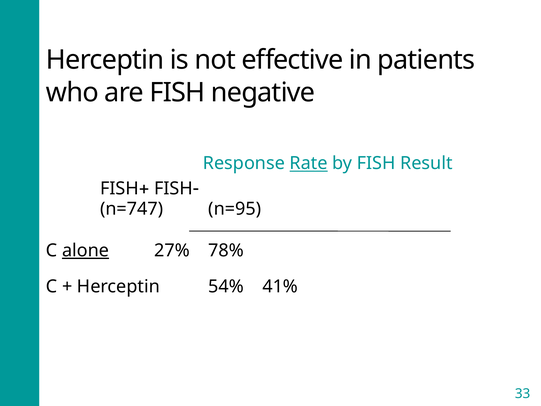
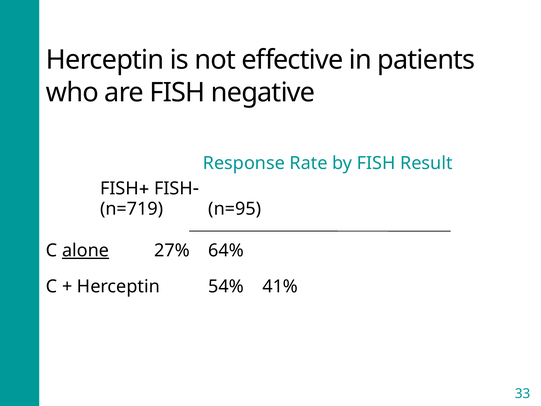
Rate underline: present -> none
n=747: n=747 -> n=719
78%: 78% -> 64%
